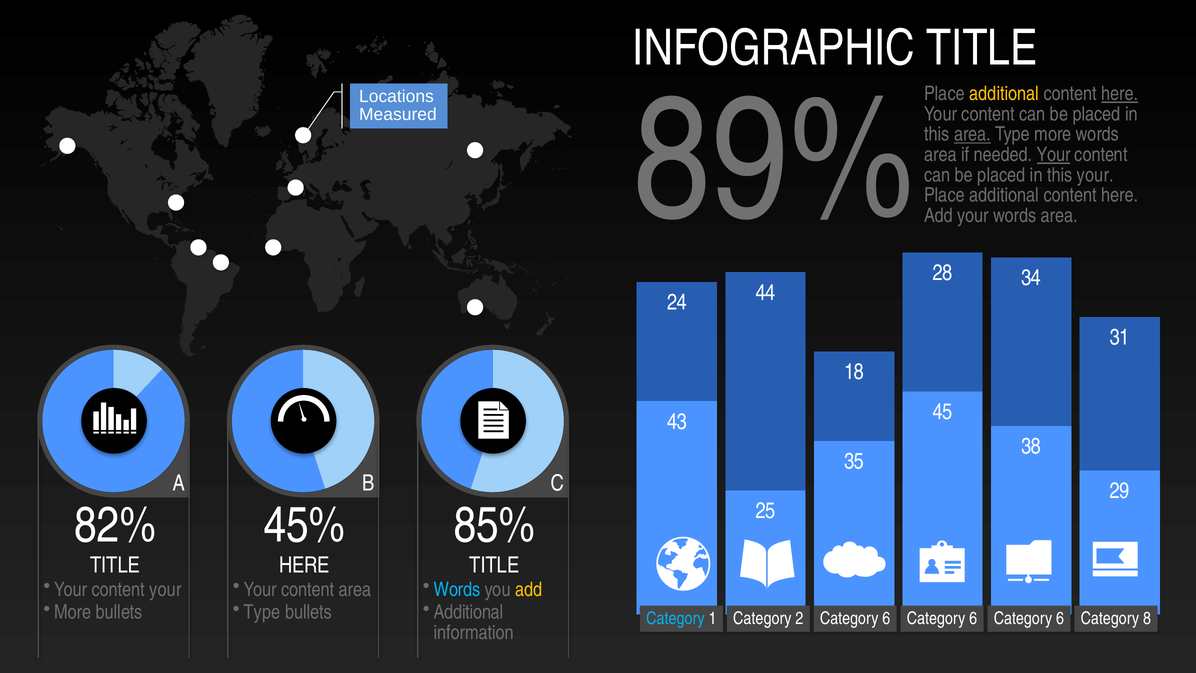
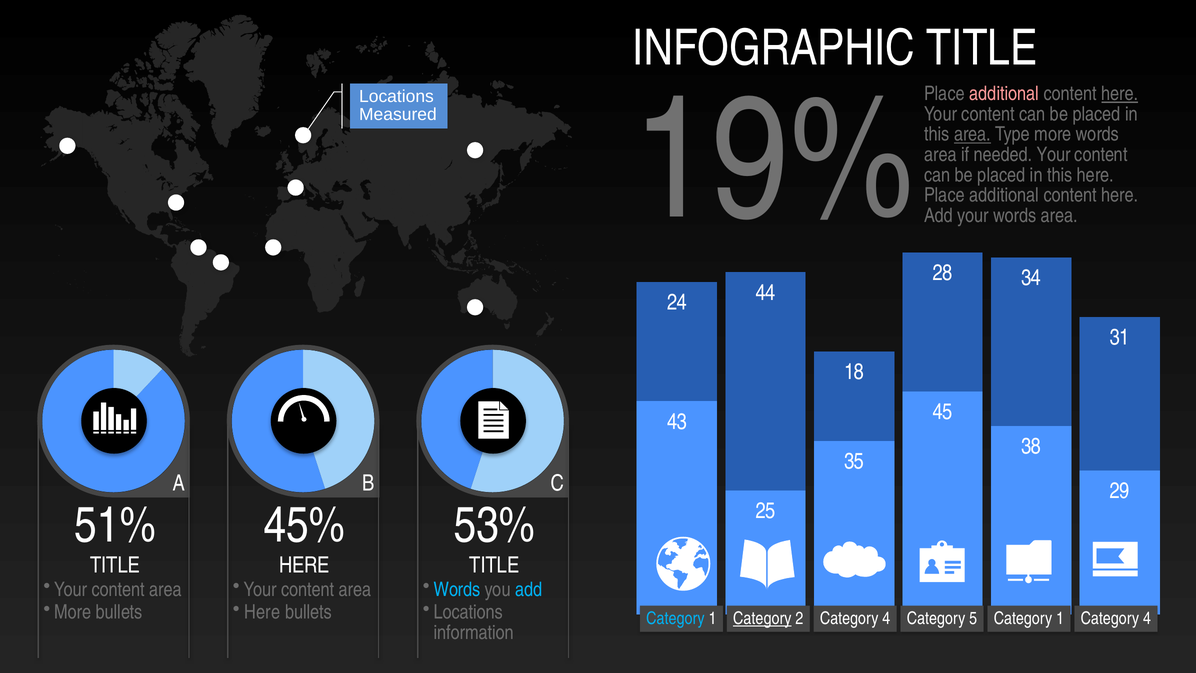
89%: 89% -> 19%
additional at (1004, 94) colour: yellow -> pink
Your at (1054, 155) underline: present -> none
this your: your -> here
82%: 82% -> 51%
85%: 85% -> 53%
your at (166, 589): your -> area
add at (529, 589) colour: yellow -> light blue
Type at (262, 612): Type -> Here
Additional at (469, 612): Additional -> Locations
Category at (762, 618) underline: none -> present
2 Category 6: 6 -> 4
6 at (973, 618): 6 -> 5
6 at (1060, 618): 6 -> 1
8 at (1147, 618): 8 -> 4
